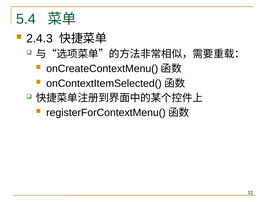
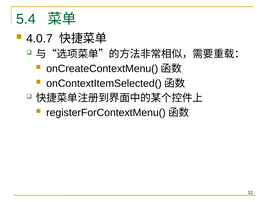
2.4.3: 2.4.3 -> 4.0.7
